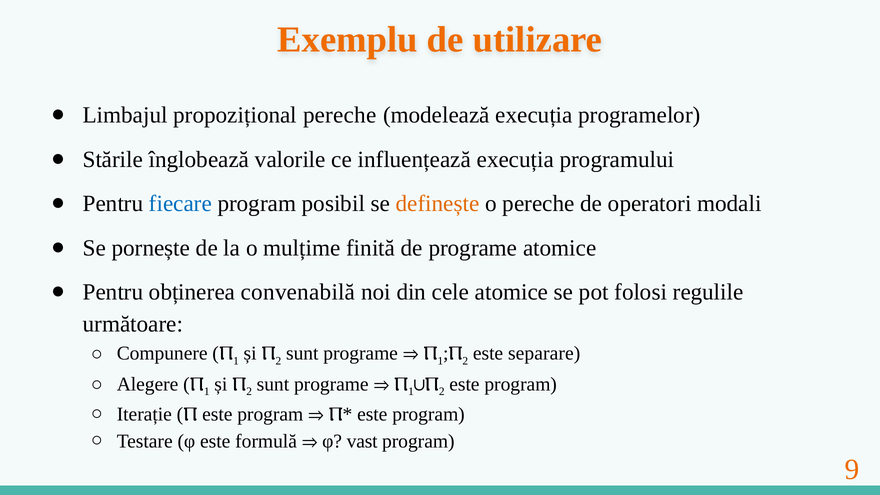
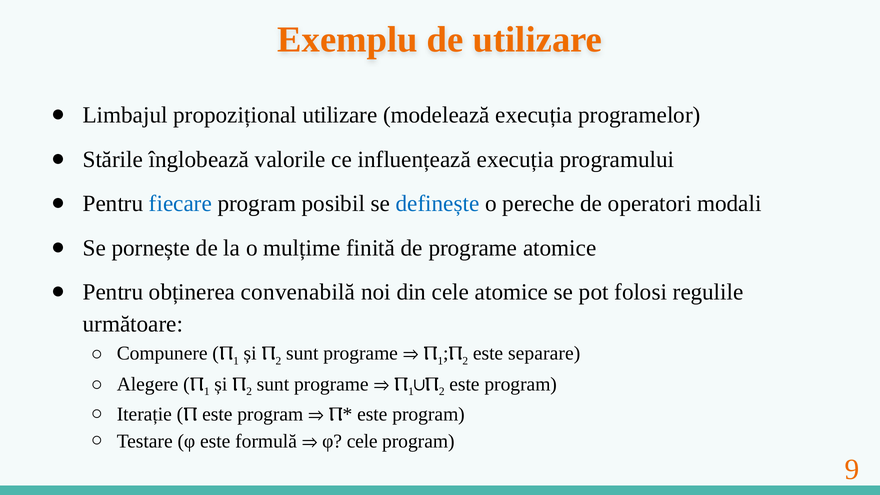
propozițional pereche: pereche -> utilizare
definește colour: orange -> blue
φ vast: vast -> cele
